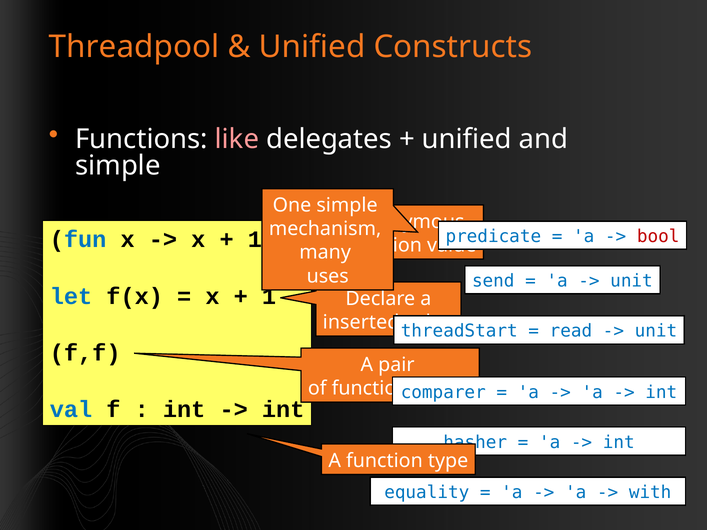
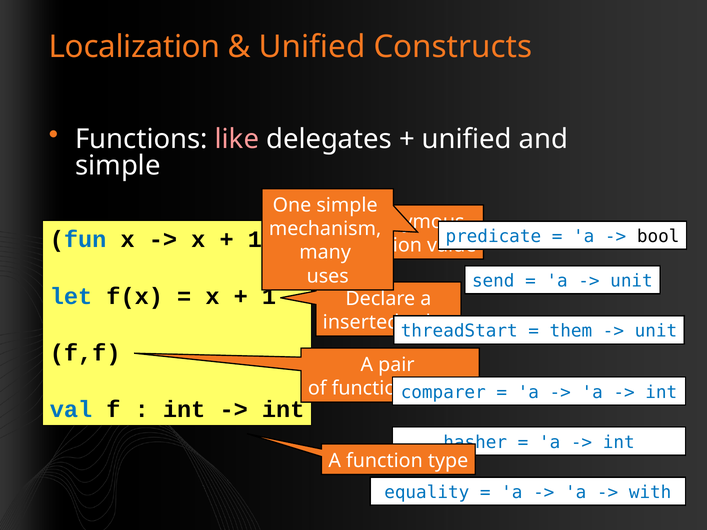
Threadpool: Threadpool -> Localization
bool colour: red -> black
read: read -> them
